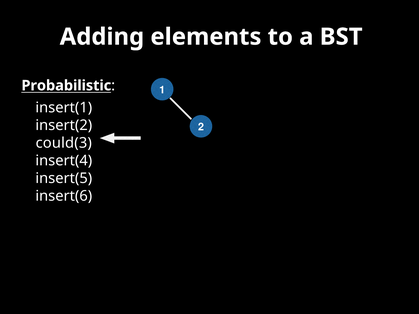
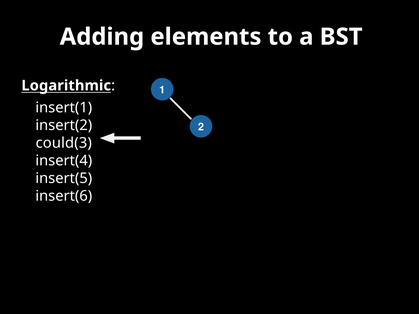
Probabilistic: Probabilistic -> Logarithmic
